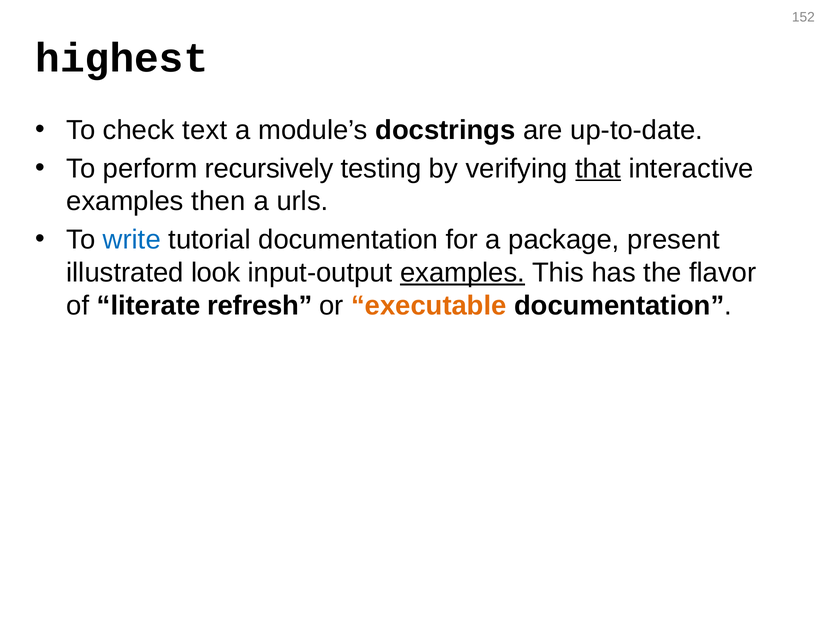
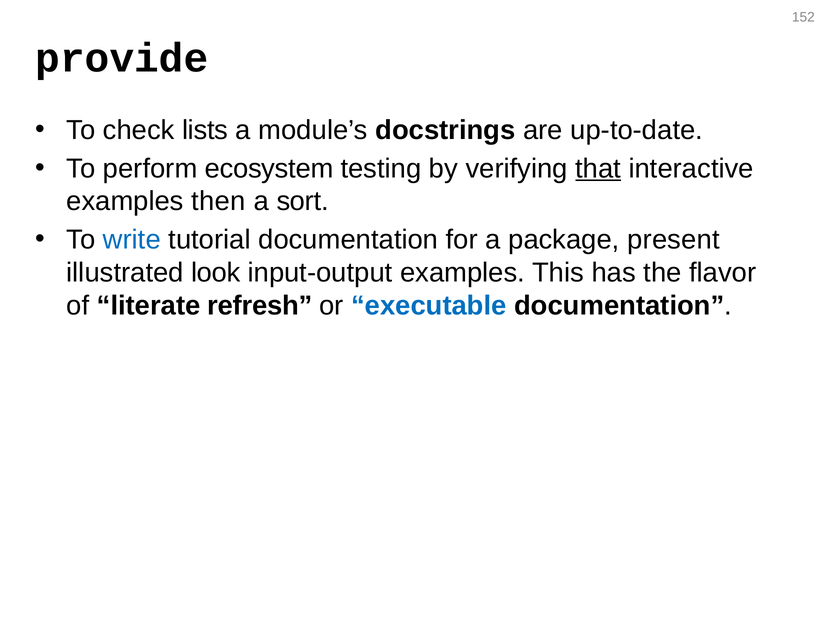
highest: highest -> provide
text: text -> lists
recursively: recursively -> ecosystem
urls: urls -> sort
examples at (463, 273) underline: present -> none
executable colour: orange -> blue
